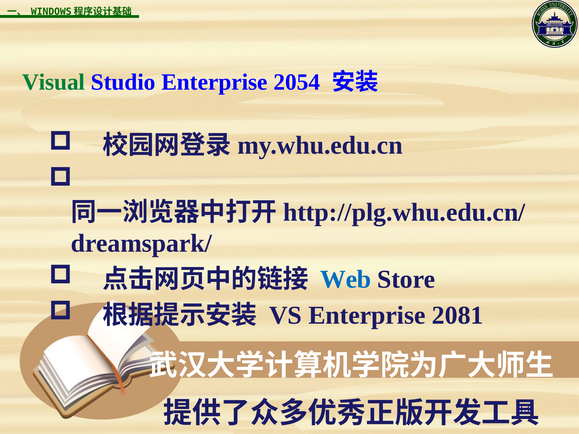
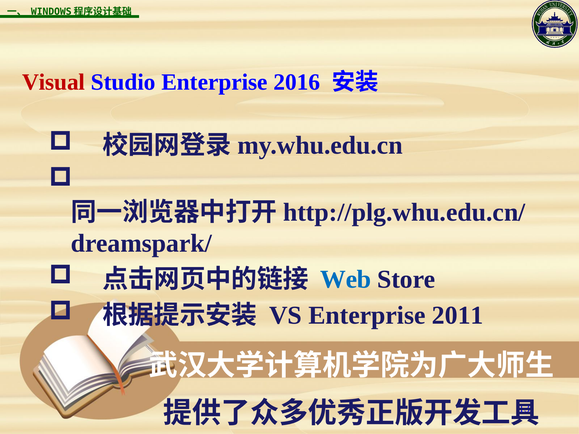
Visual colour: green -> red
2054: 2054 -> 2016
2081: 2081 -> 2011
